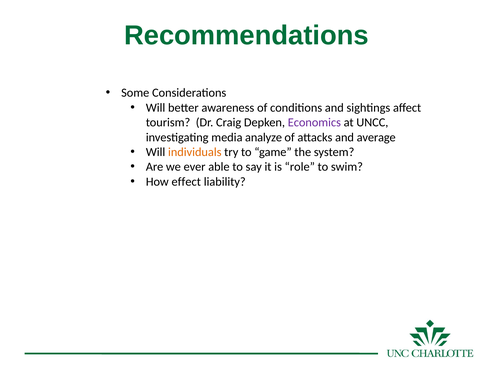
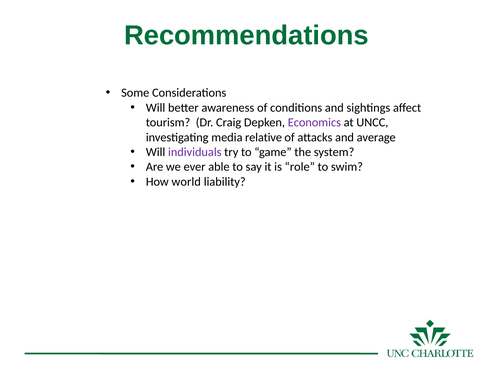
analyze: analyze -> relative
individuals colour: orange -> purple
effect: effect -> world
